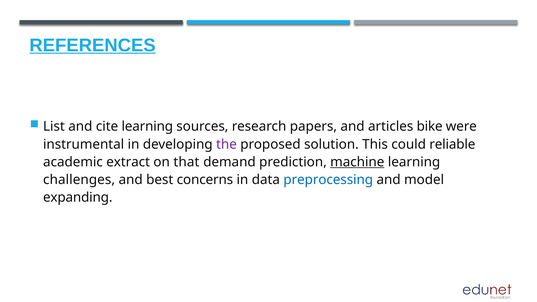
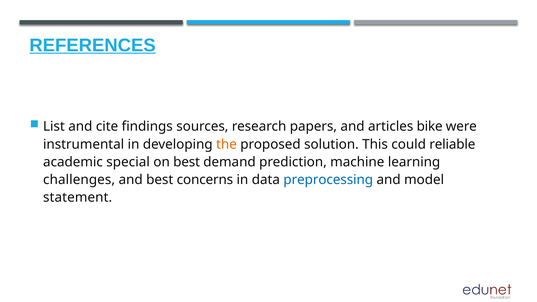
cite learning: learning -> findings
the colour: purple -> orange
extract: extract -> special
on that: that -> best
machine underline: present -> none
expanding: expanding -> statement
